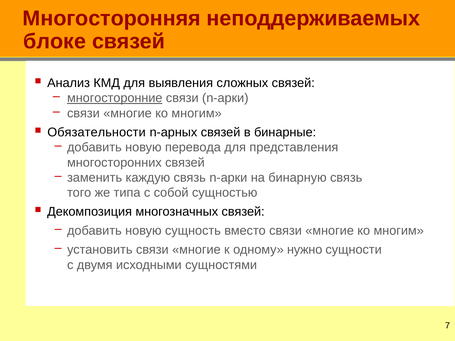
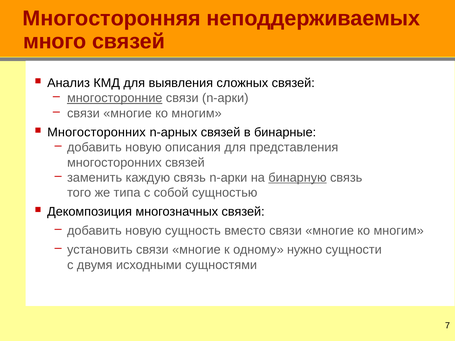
блоке: блоке -> много
Обязательности at (97, 132): Обязательности -> Многосторонних
перевода: перевода -> описания
бинарную underline: none -> present
